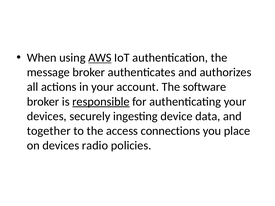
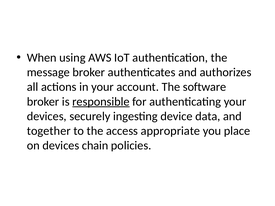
AWS underline: present -> none
connections: connections -> appropriate
radio: radio -> chain
